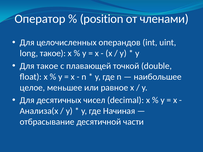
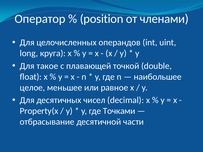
long такое: такое -> круга
Анализа(x: Анализа(x -> Property(x
Начиная: Начиная -> Точками
